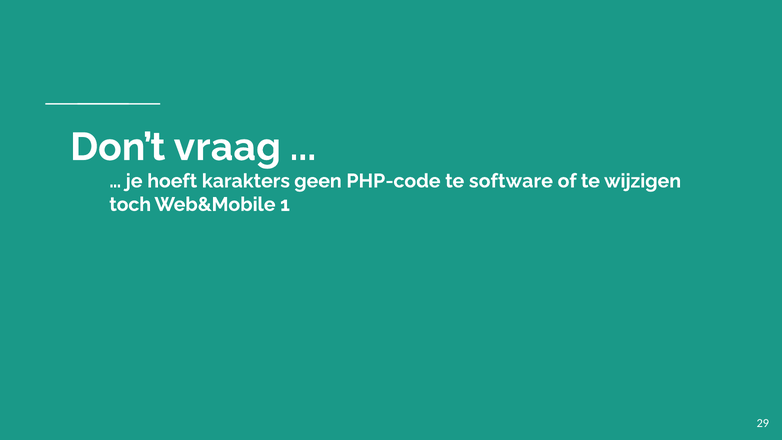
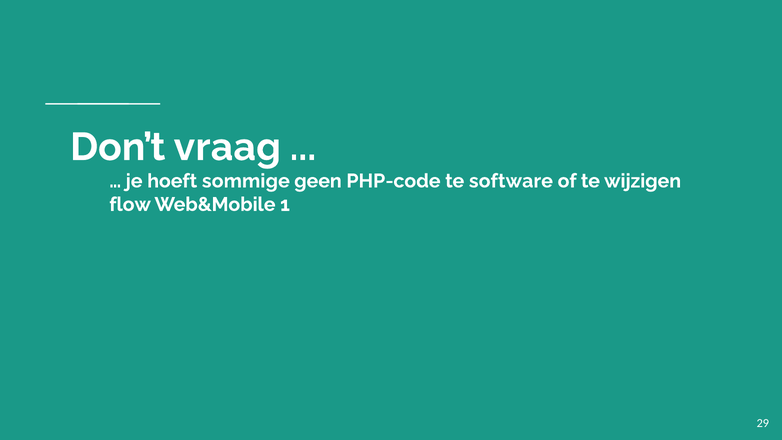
karakters: karakters -> sommige
toch: toch -> flow
